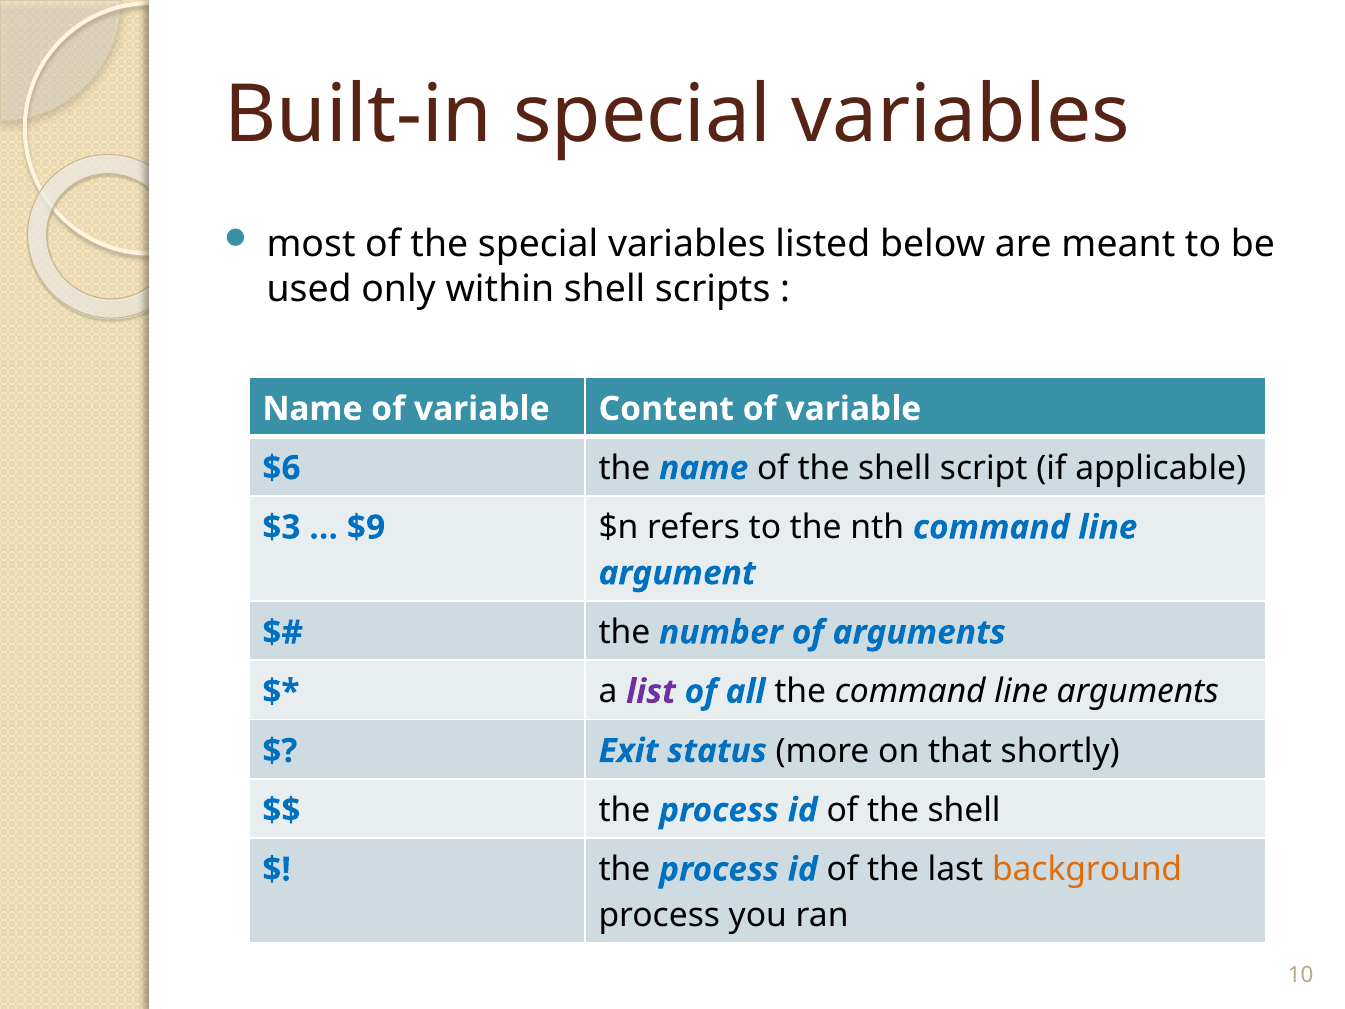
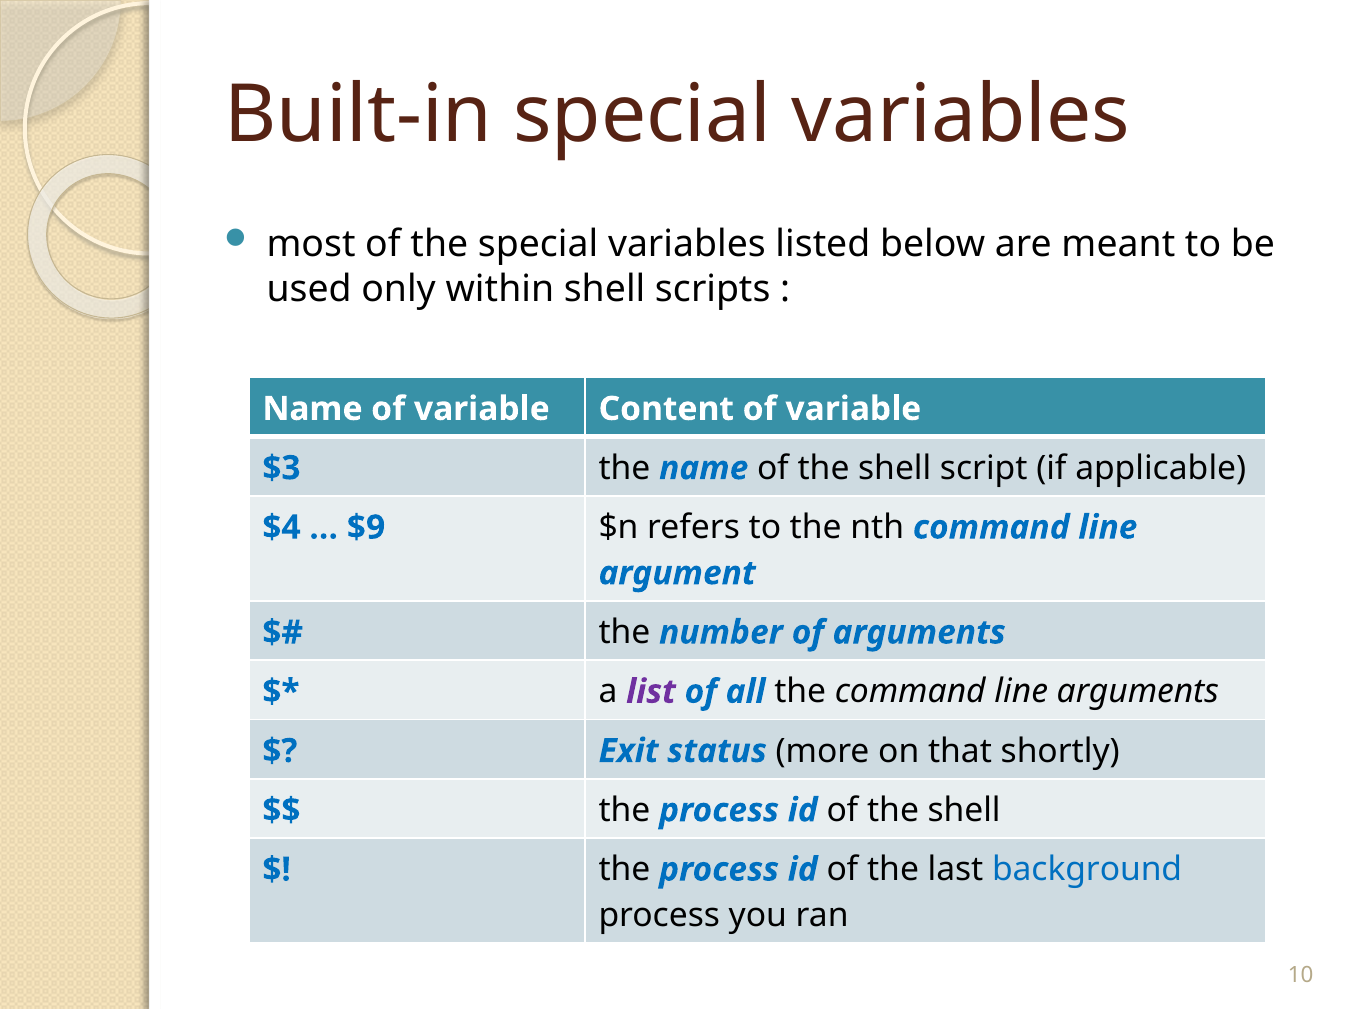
$6: $6 -> $3
$3: $3 -> $4
background colour: orange -> blue
